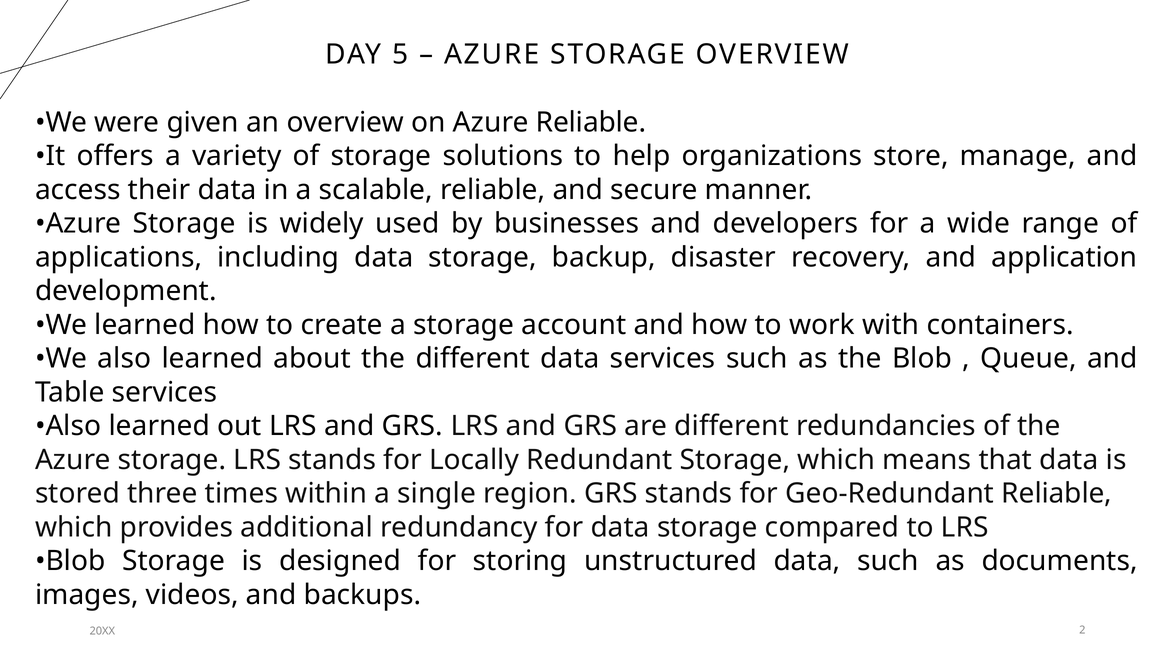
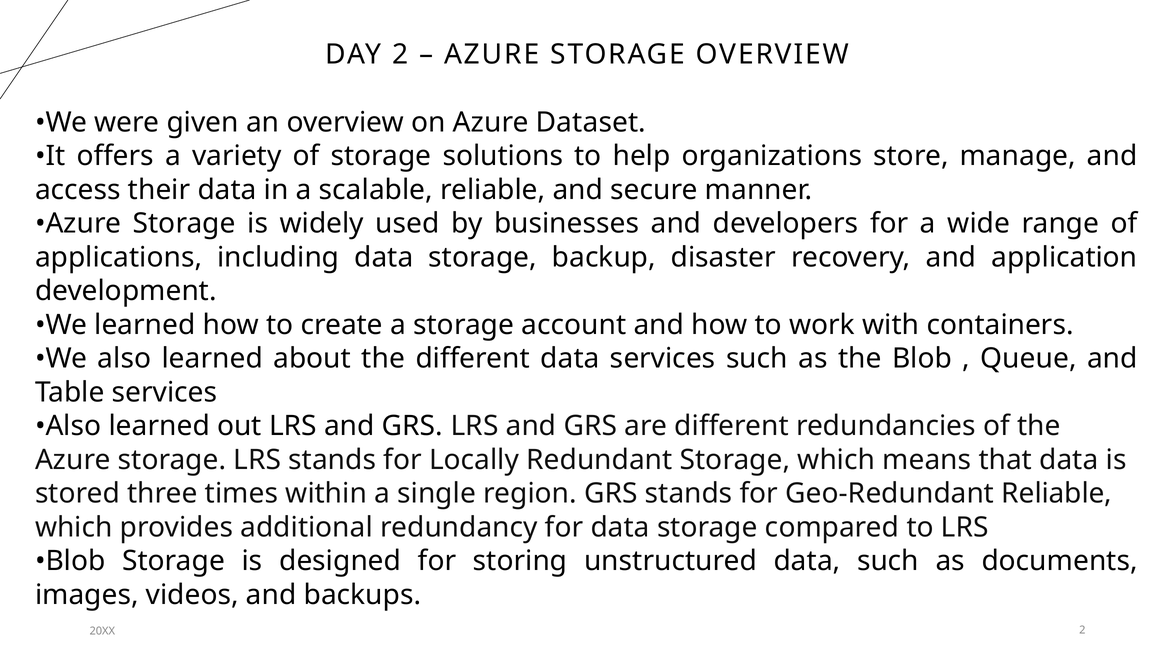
DAY 5: 5 -> 2
Azure Reliable: Reliable -> Dataset
